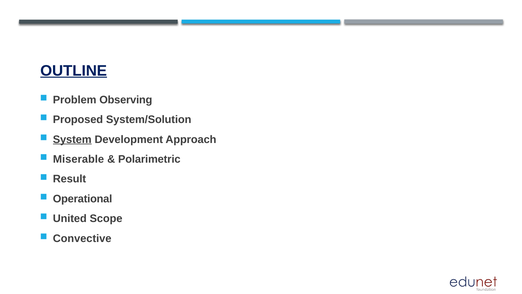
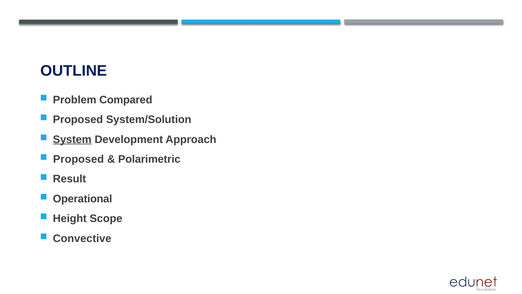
OUTLINE underline: present -> none
Observing: Observing -> Compared
Miserable at (79, 159): Miserable -> Proposed
United: United -> Height
